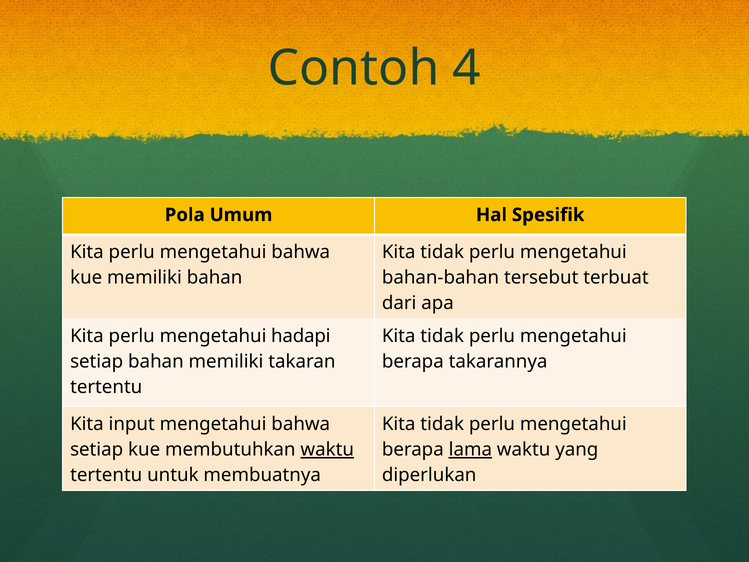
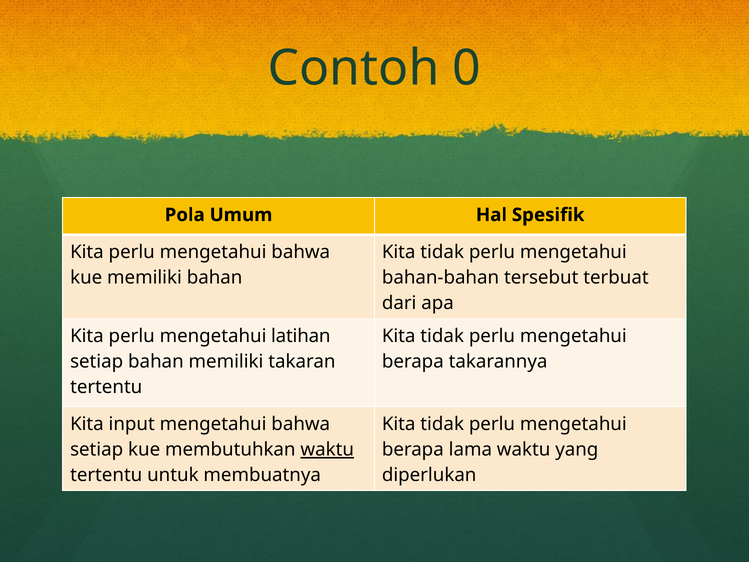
4: 4 -> 0
hadapi: hadapi -> latihan
lama underline: present -> none
